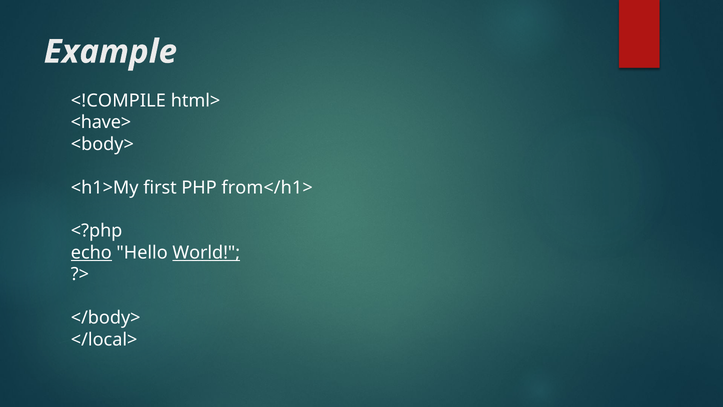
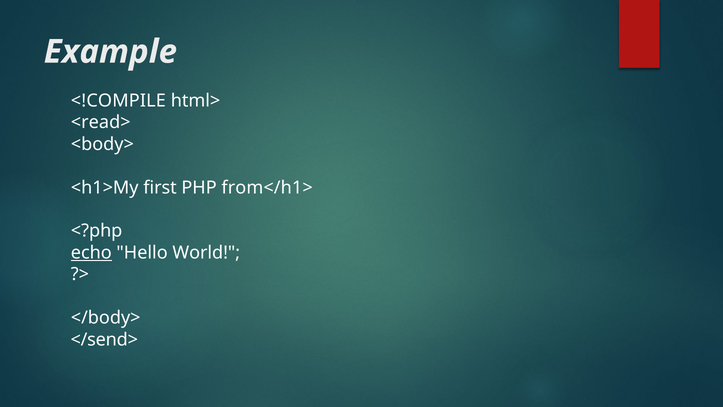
<have>: <have> -> <read>
World underline: present -> none
</local>: </local> -> </send>
